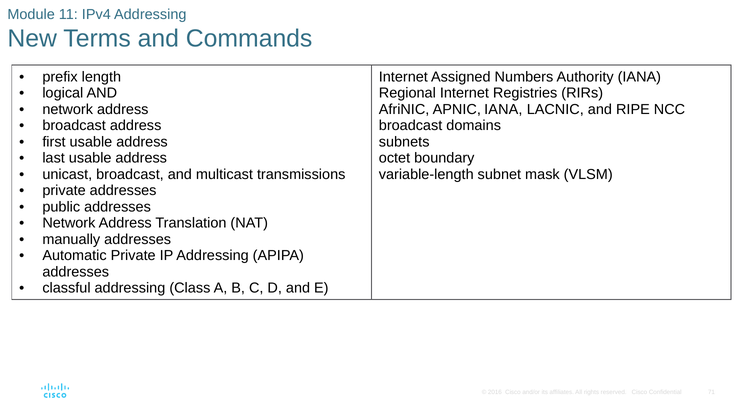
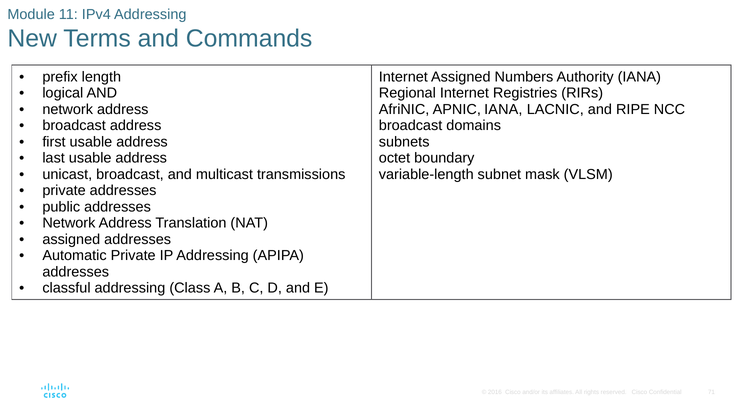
manually at (71, 239): manually -> assigned
